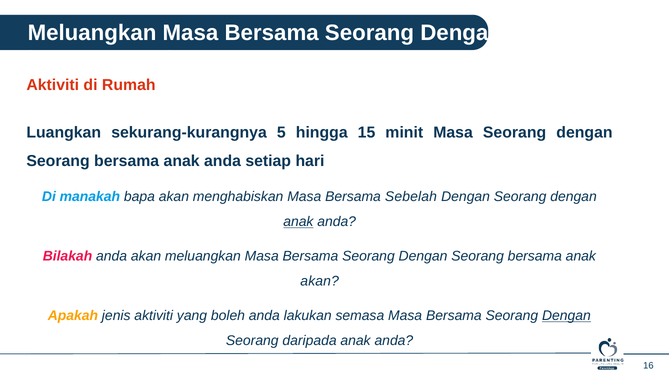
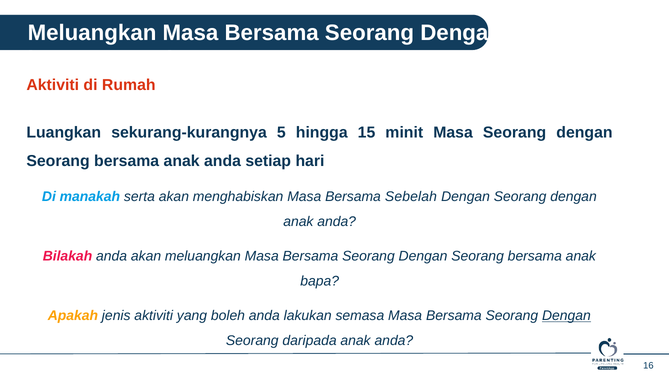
bapa: bapa -> serta
anak at (298, 221) underline: present -> none
akan at (320, 281): akan -> bapa
